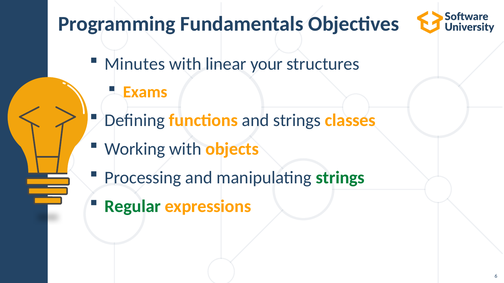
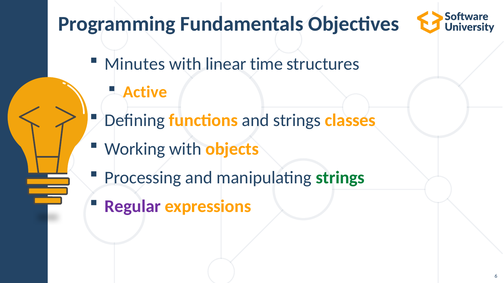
your: your -> time
Exams: Exams -> Active
Regular colour: green -> purple
